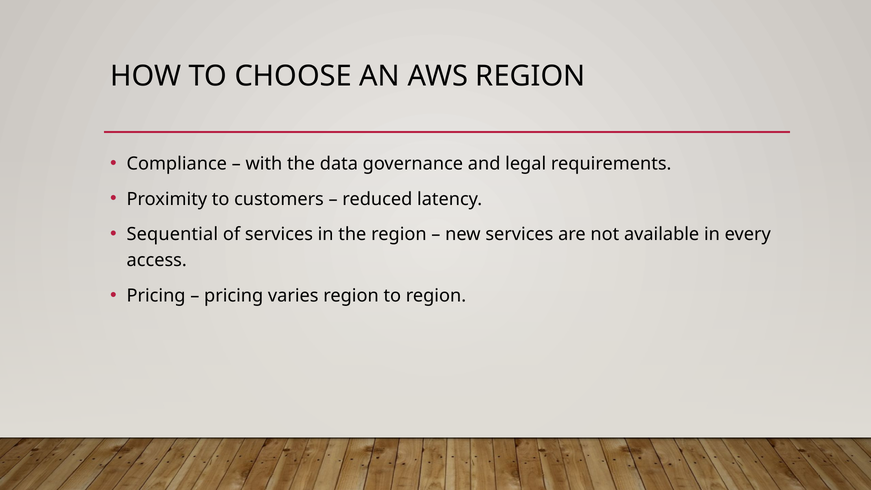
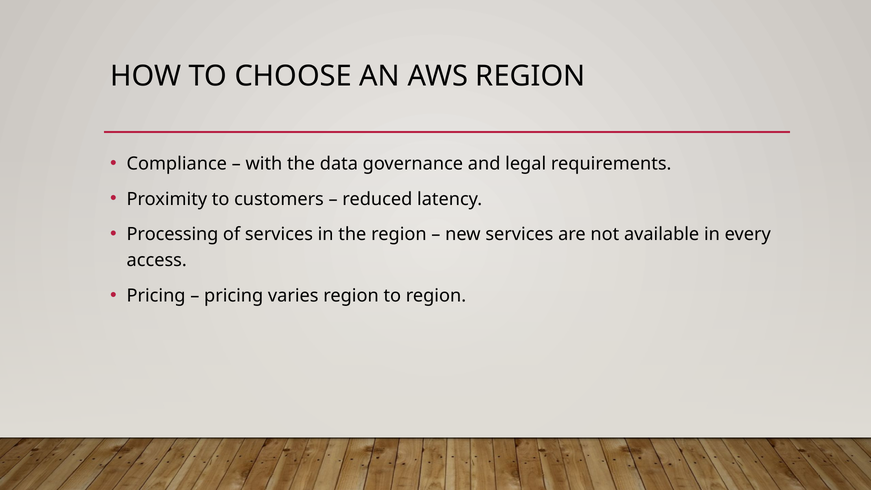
Sequential: Sequential -> Processing
